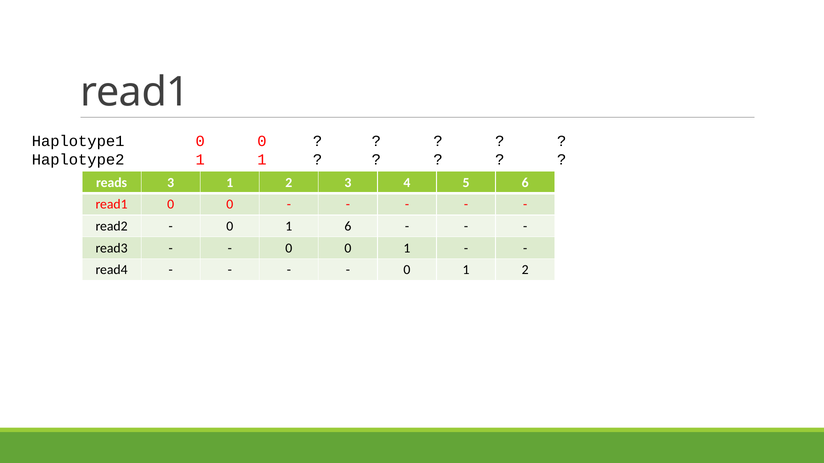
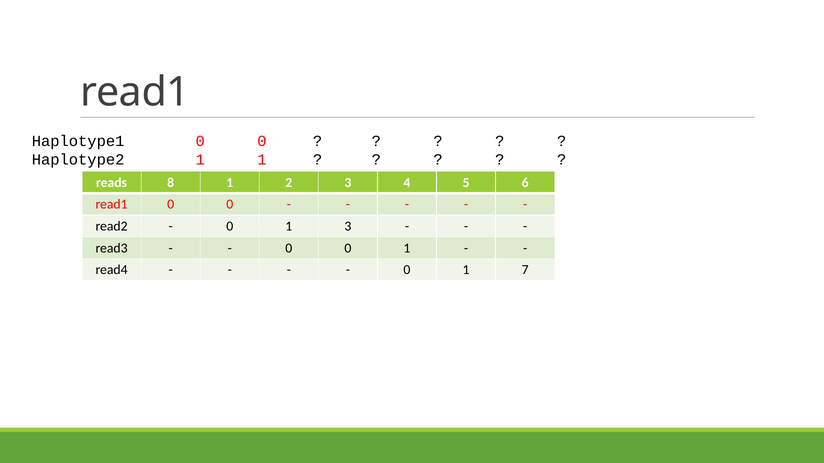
reads 3: 3 -> 8
1 6: 6 -> 3
0 1 2: 2 -> 7
